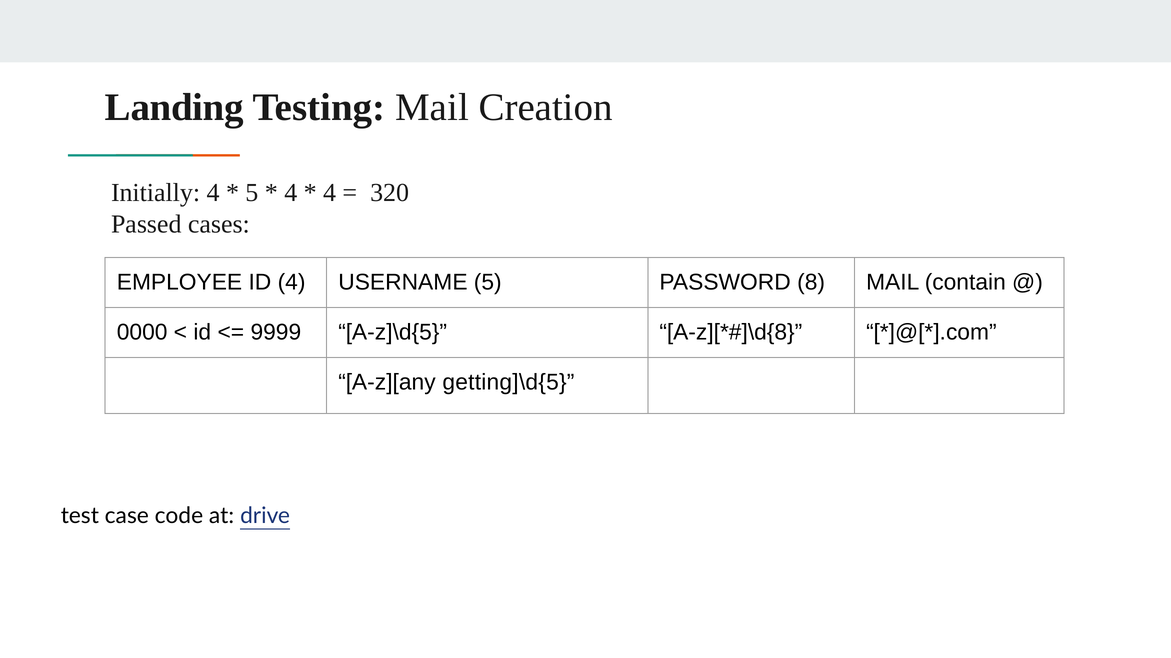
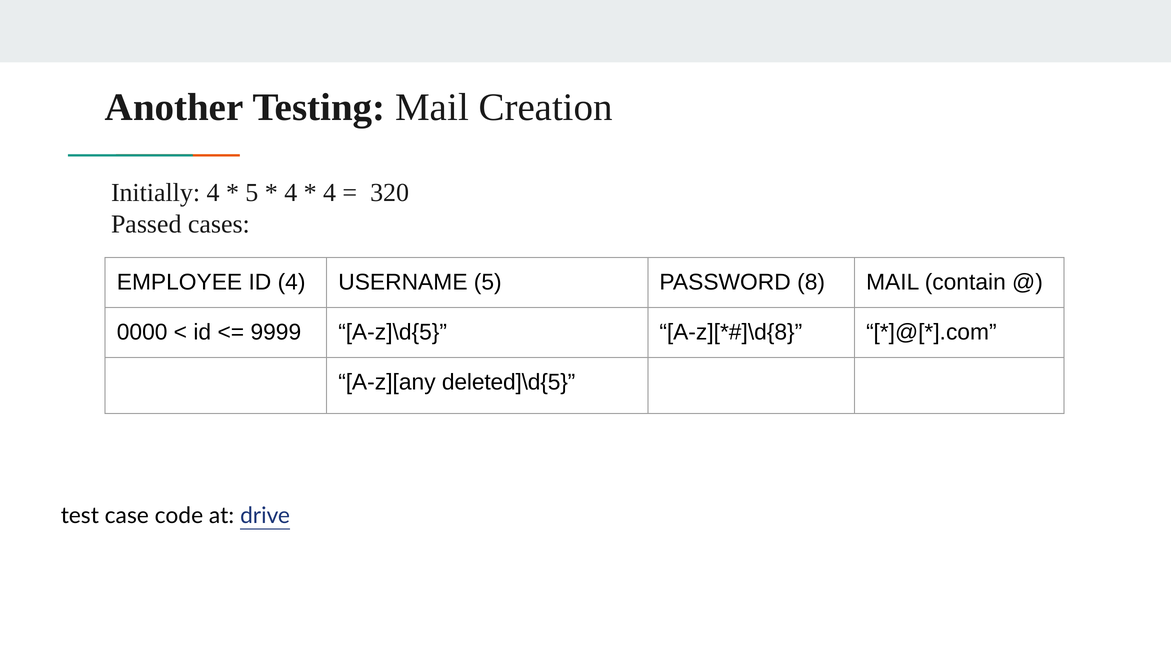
Landing: Landing -> Another
getting]\d{5: getting]\d{5 -> deleted]\d{5
